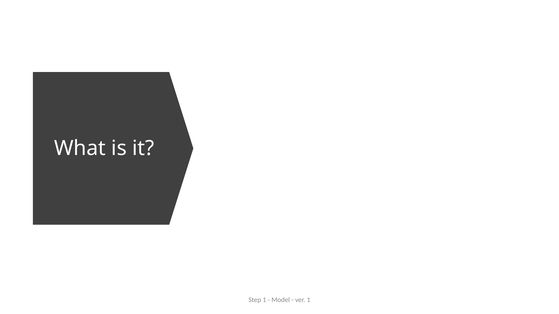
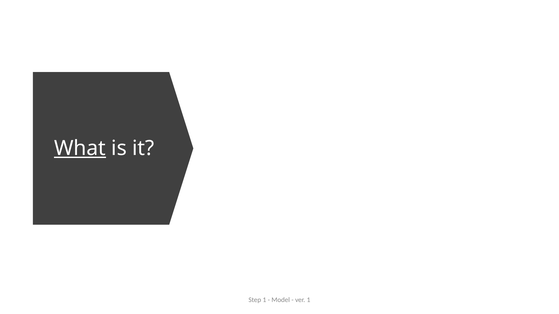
What underline: none -> present
